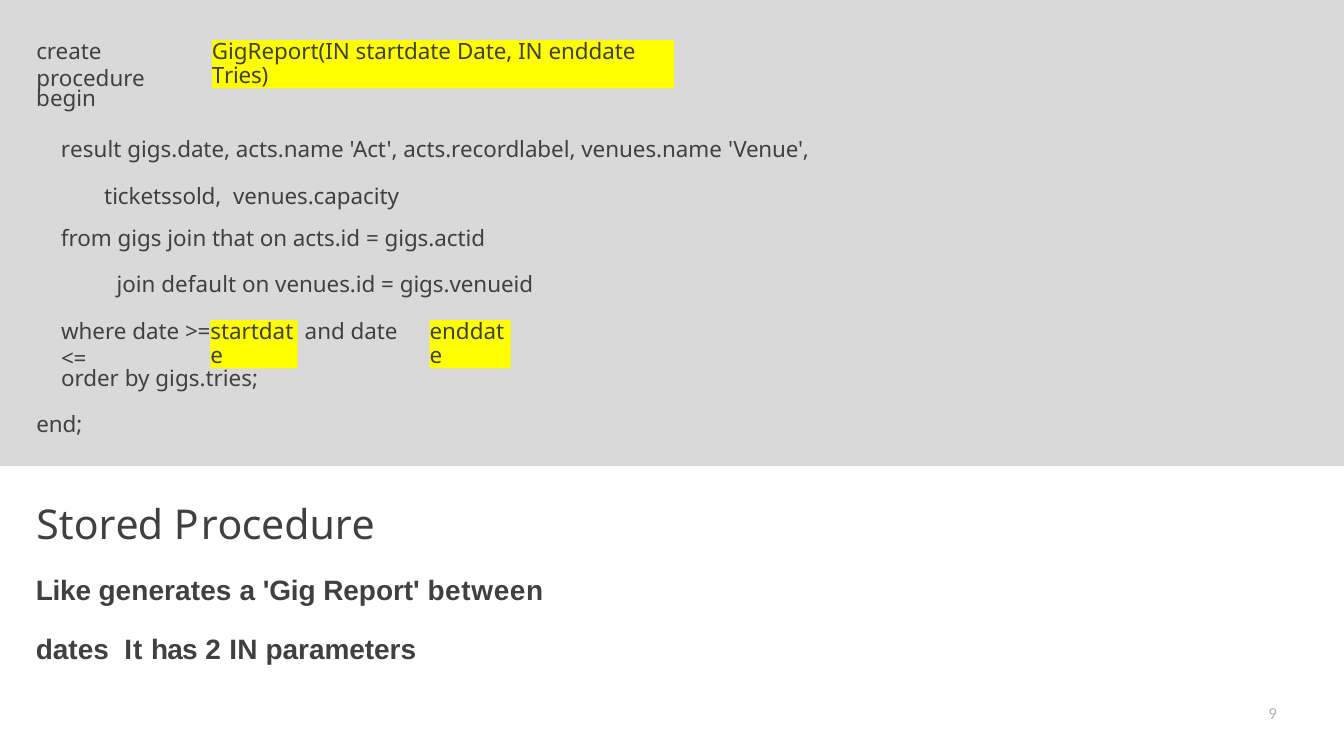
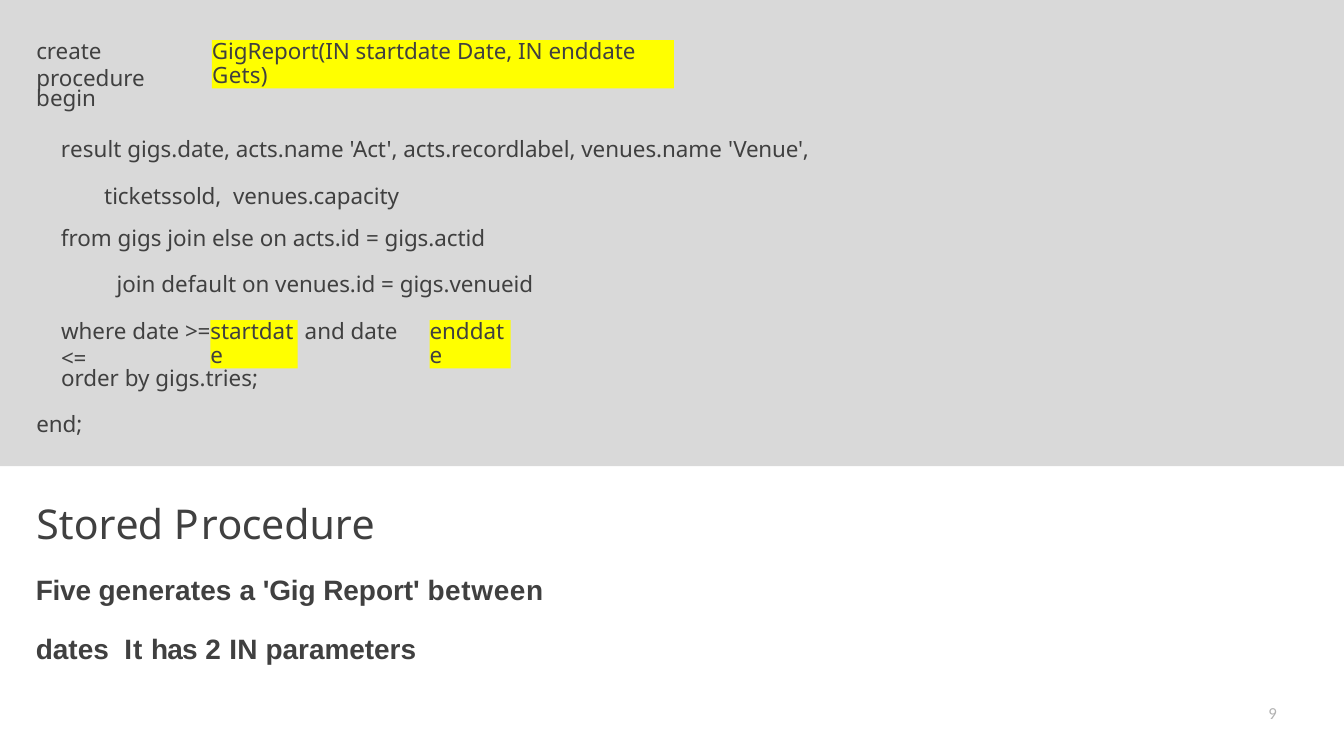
Tries: Tries -> Gets
that: that -> else
Like: Like -> Five
